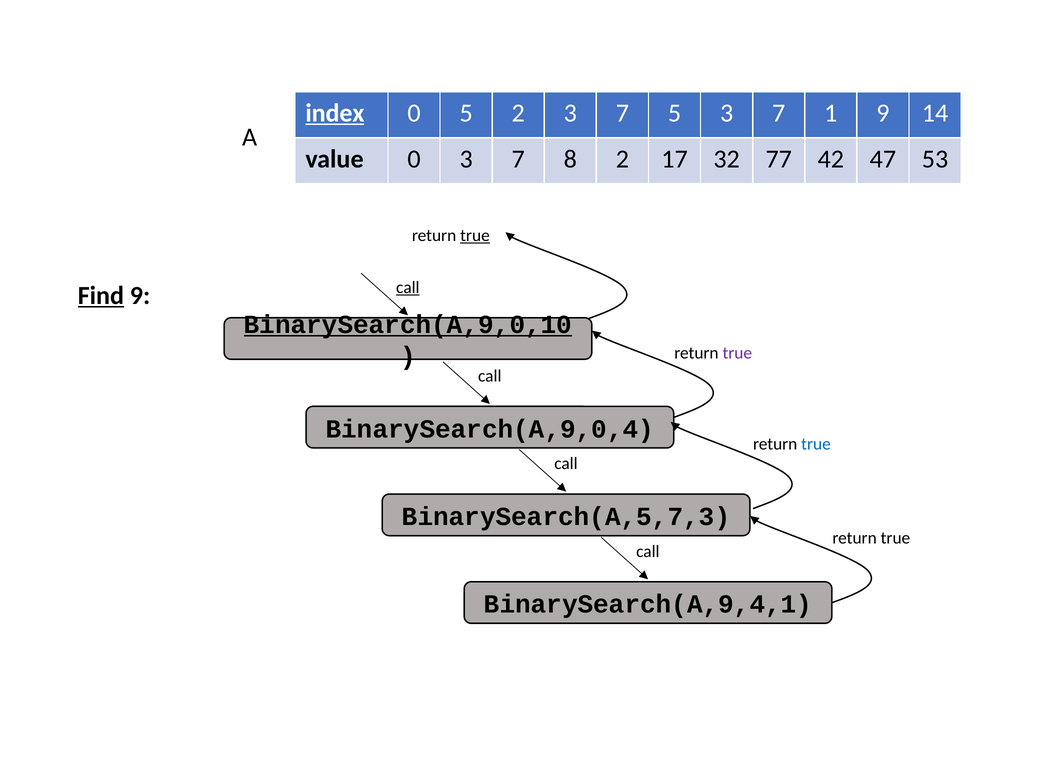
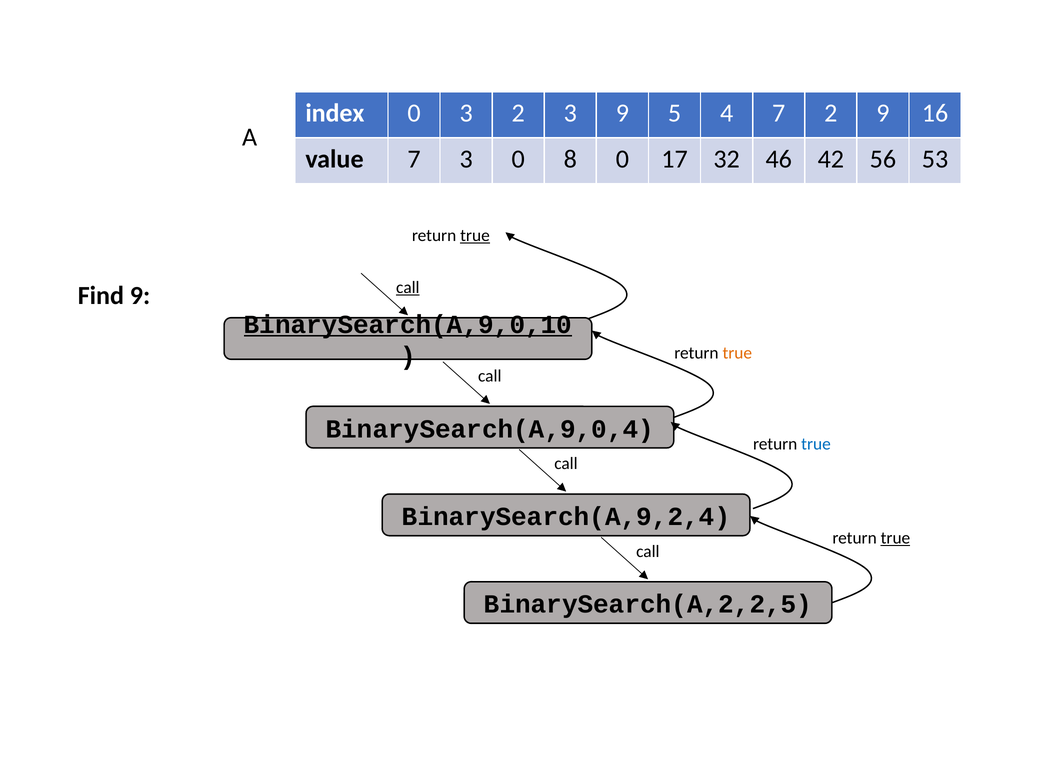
index underline: present -> none
0 5: 5 -> 3
2 3 7: 7 -> 9
5 3: 3 -> 4
7 1: 1 -> 2
14: 14 -> 16
value 0: 0 -> 7
7 at (518, 159): 7 -> 0
8 2: 2 -> 0
77: 77 -> 46
47: 47 -> 56
Find underline: present -> none
true at (737, 353) colour: purple -> orange
BinarySearch(A,5,7,3: BinarySearch(A,5,7,3 -> BinarySearch(A,9,2,4
true at (895, 538) underline: none -> present
BinarySearch(A,9,4,1: BinarySearch(A,9,4,1 -> BinarySearch(A,2,2,5
